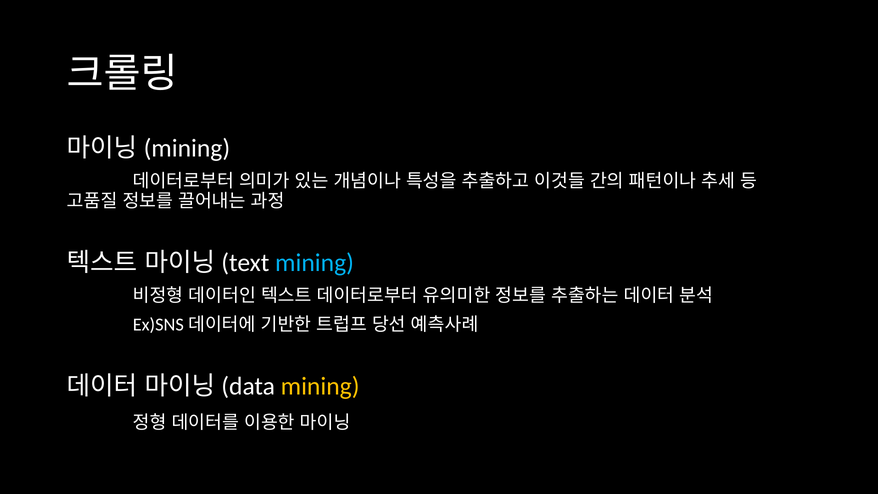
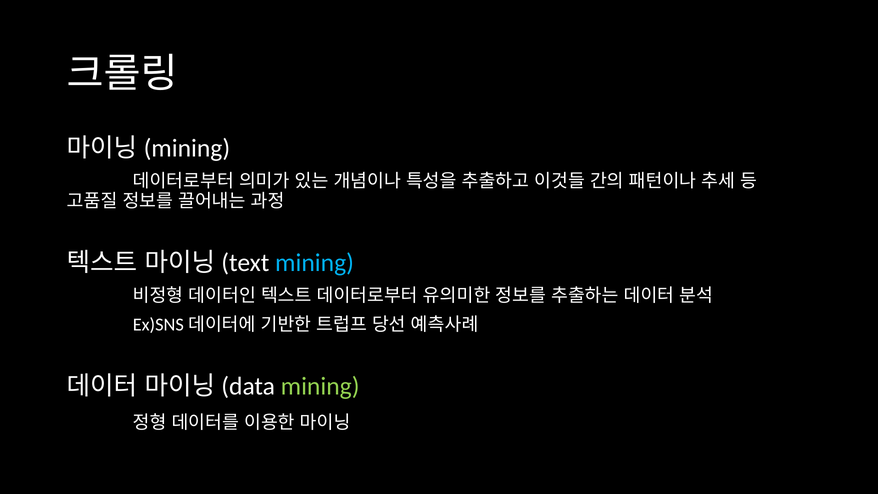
mining at (320, 386) colour: yellow -> light green
